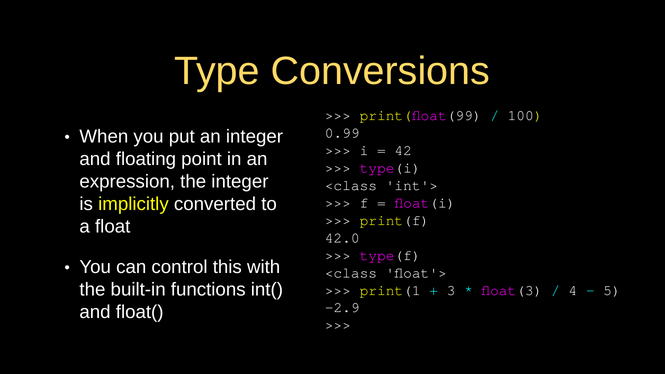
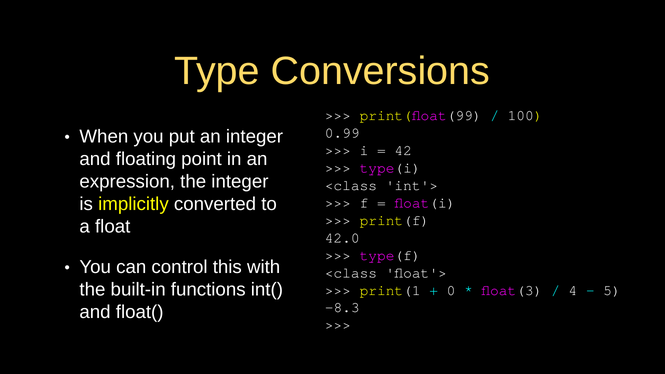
3: 3 -> 0
-2.9: -2.9 -> -8.3
